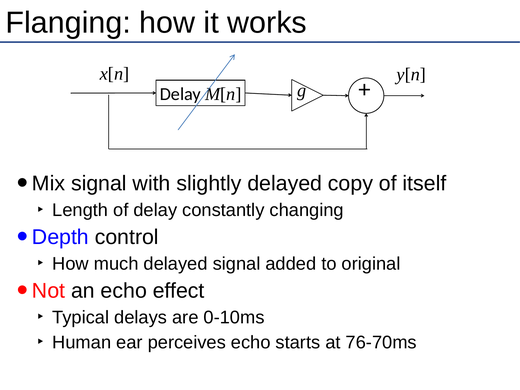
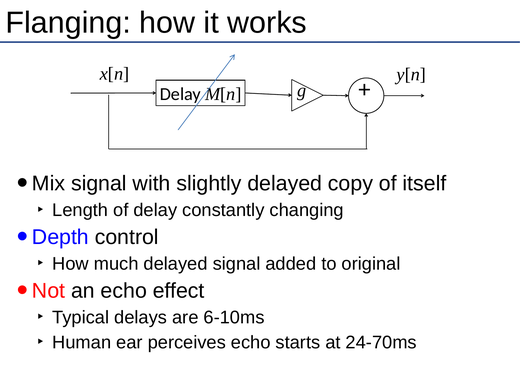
0-10ms: 0-10ms -> 6-10ms
76-70ms: 76-70ms -> 24-70ms
